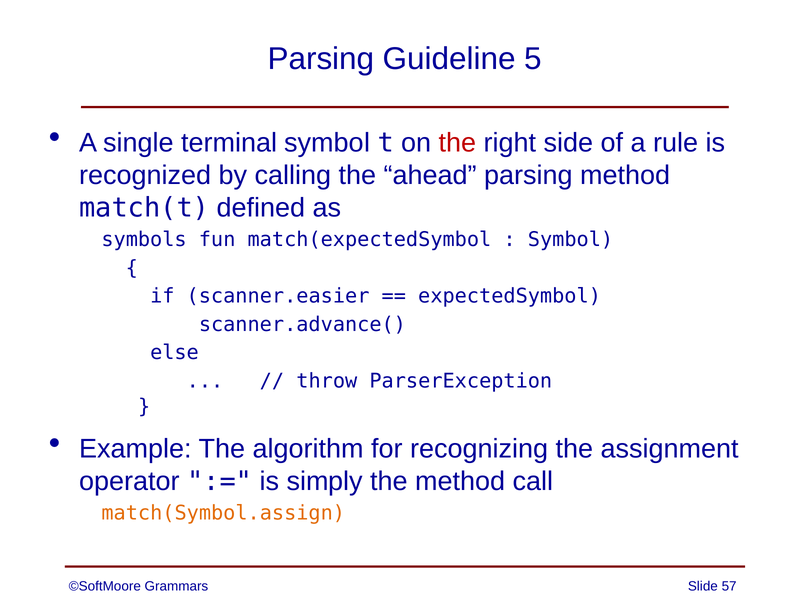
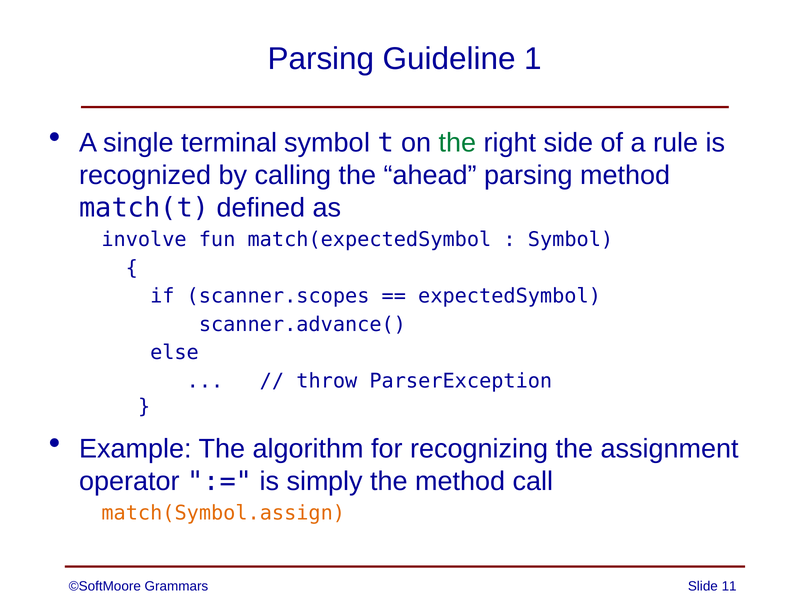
5: 5 -> 1
the at (458, 143) colour: red -> green
symbols: symbols -> involve
scanner.easier: scanner.easier -> scanner.scopes
57: 57 -> 11
